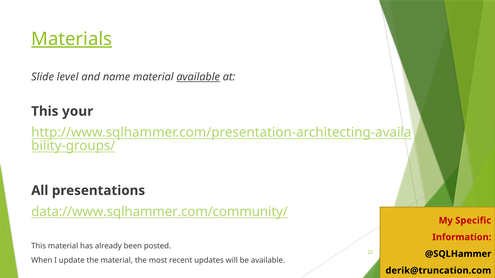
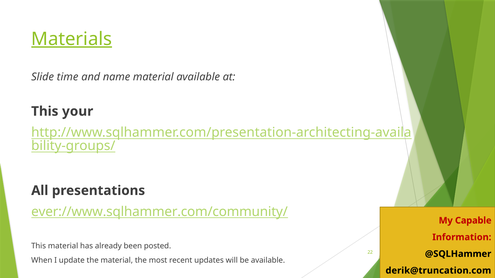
level: level -> time
available at (198, 77) underline: present -> none
data://www.sqlhammer.com/community/: data://www.sqlhammer.com/community/ -> ever://www.sqlhammer.com/community/
Specific: Specific -> Capable
